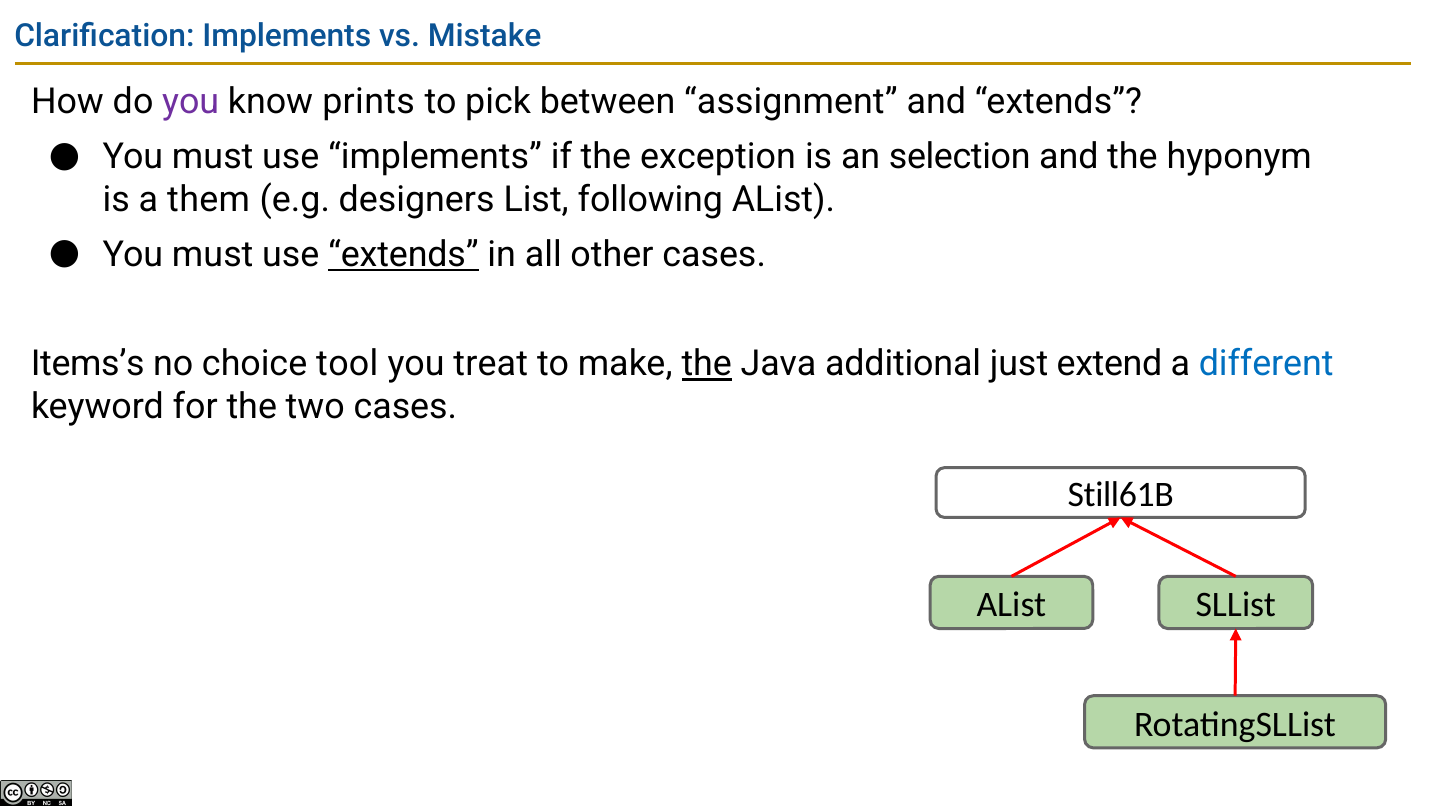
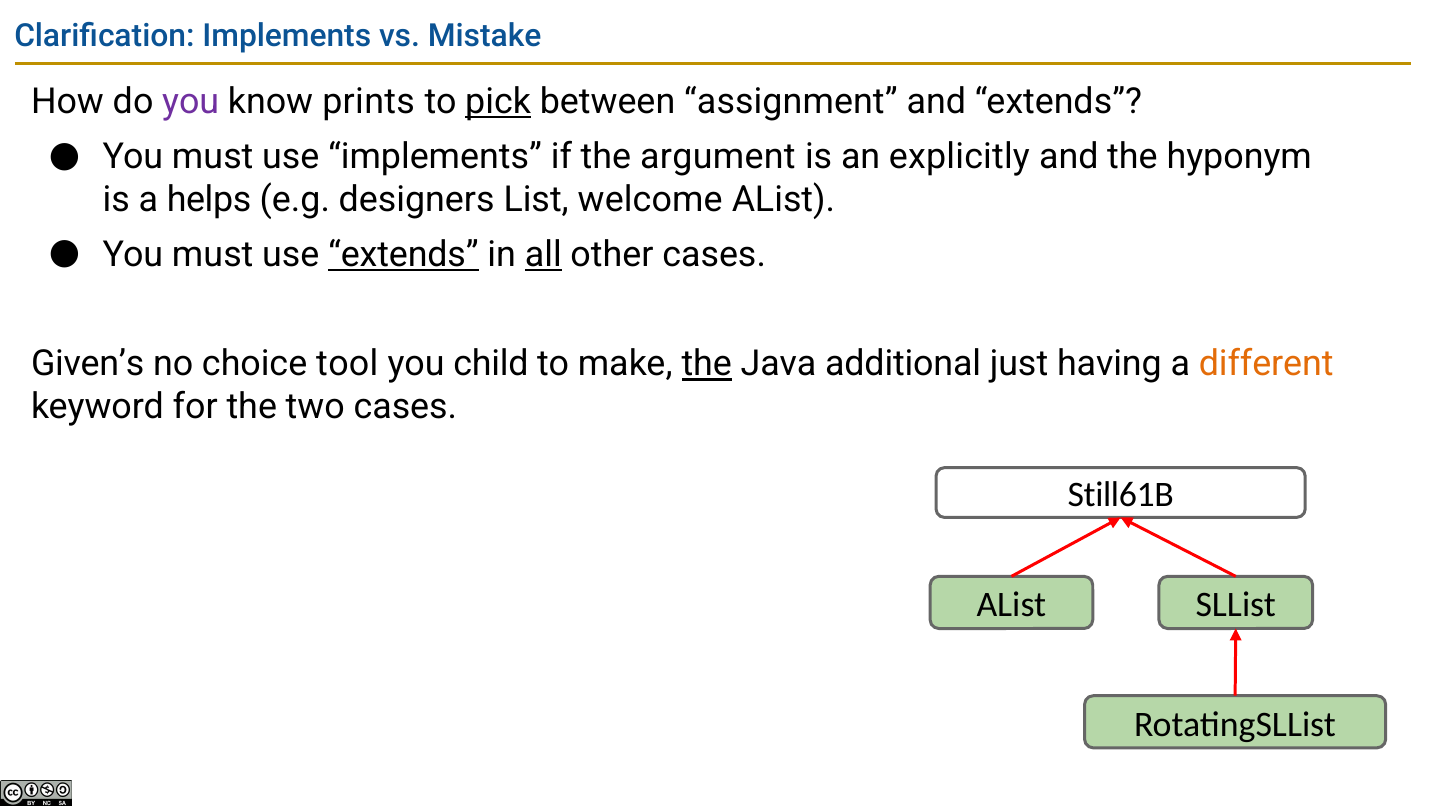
pick underline: none -> present
exception: exception -> argument
selection: selection -> explicitly
them: them -> helps
following: following -> welcome
all underline: none -> present
Items’s: Items’s -> Given’s
treat: treat -> child
extend: extend -> having
different colour: blue -> orange
